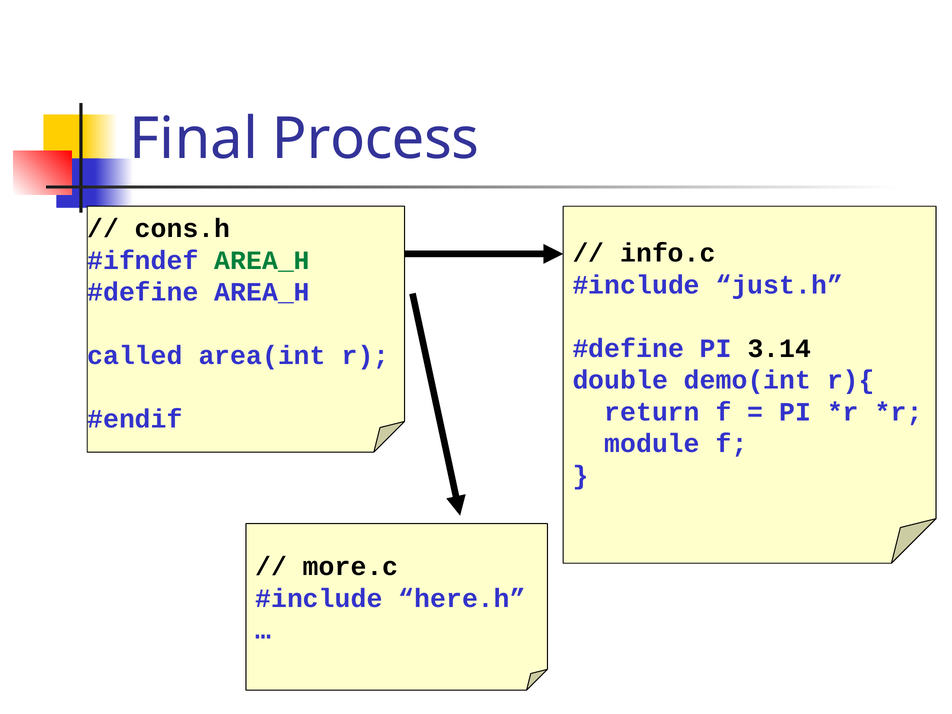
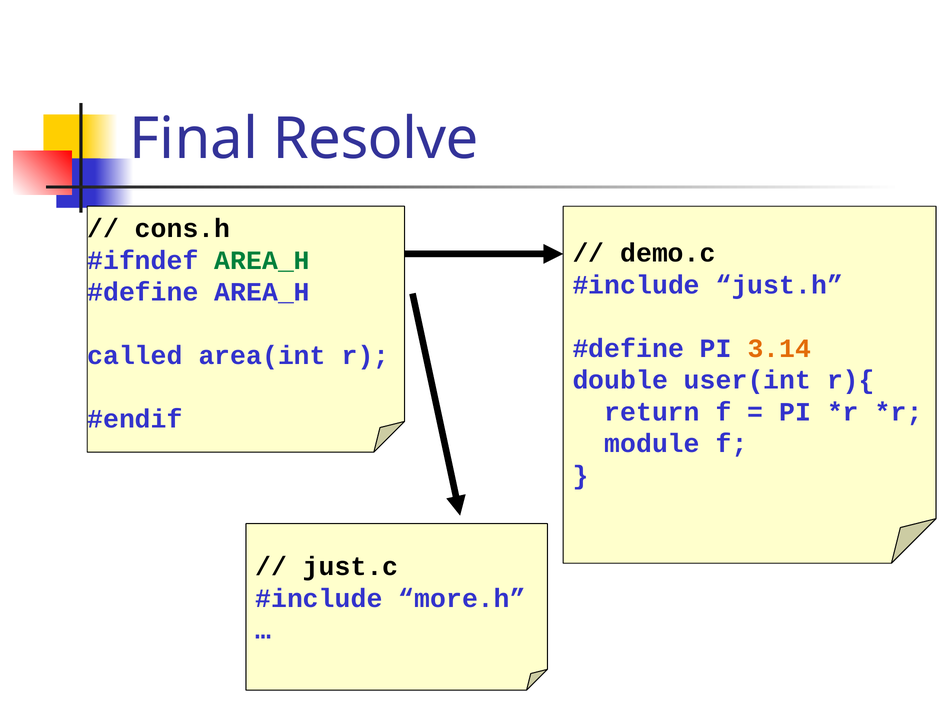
Process: Process -> Resolve
info.c: info.c -> demo.c
3.14 colour: black -> orange
demo(int: demo(int -> user(int
more.c: more.c -> just.c
here.h: here.h -> more.h
